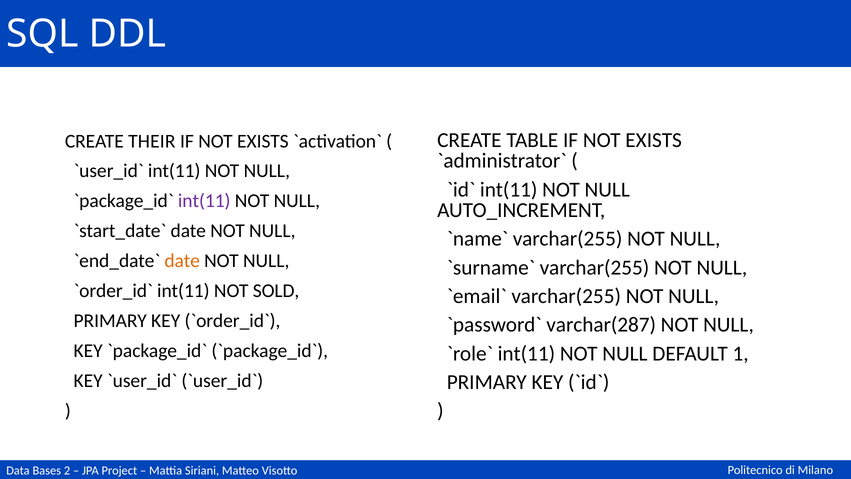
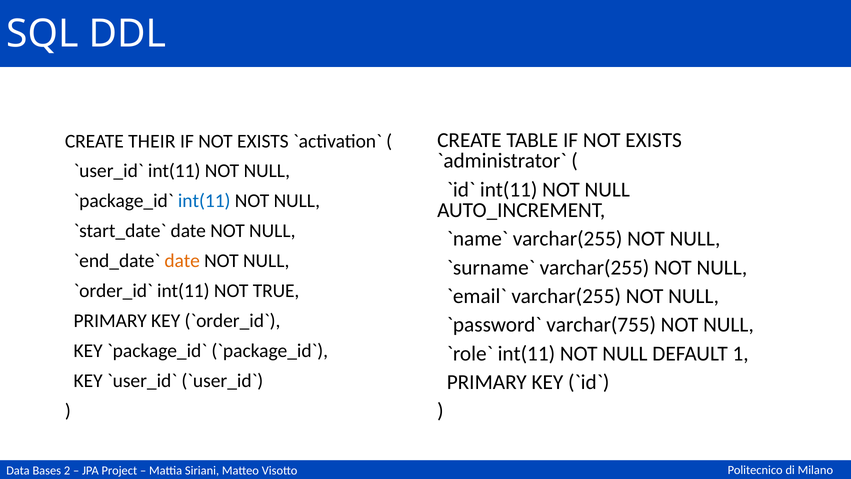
int(11 at (204, 201) colour: purple -> blue
SOLD: SOLD -> TRUE
varchar(287: varchar(287 -> varchar(755
